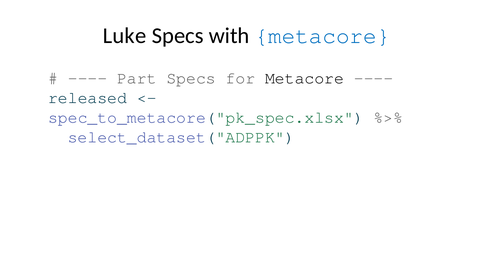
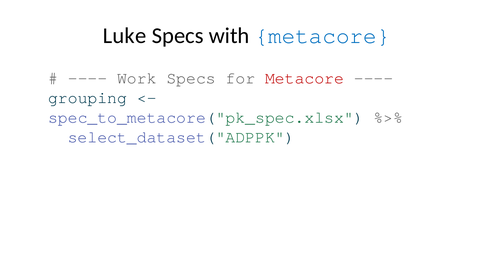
Part: Part -> Work
Metacore at (305, 78) colour: black -> red
released: released -> grouping
